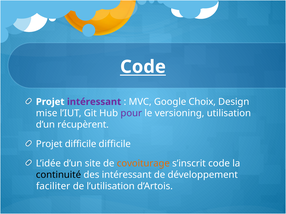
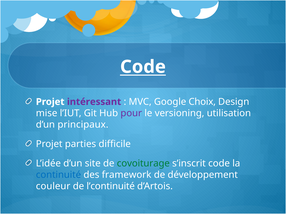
récupèrent: récupèrent -> principaux
Projet difficile: difficile -> parties
covoiturage colour: orange -> green
continuité colour: black -> blue
des intéressant: intéressant -> framework
faciliter: faciliter -> couleur
l’utilisation: l’utilisation -> l’continuité
